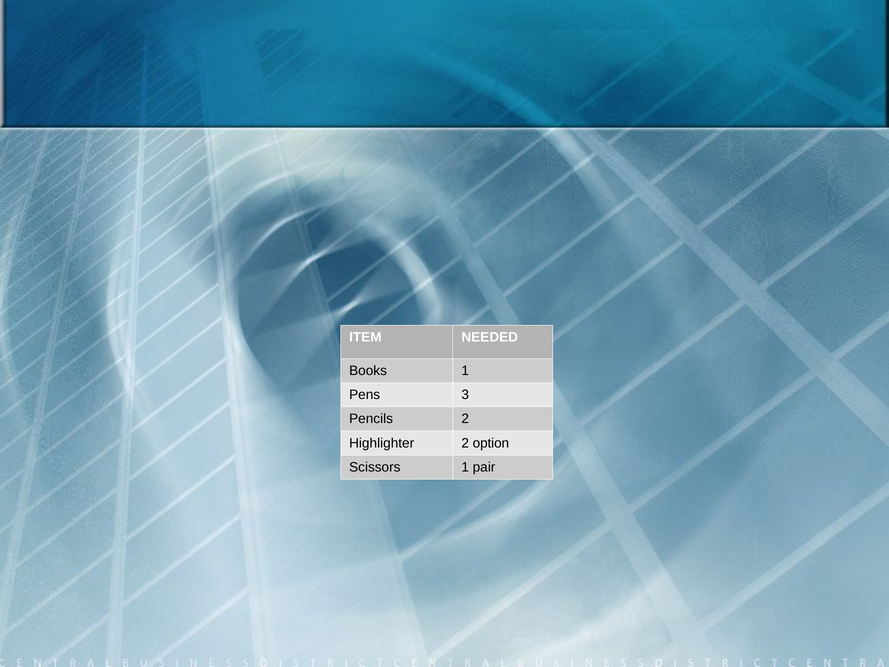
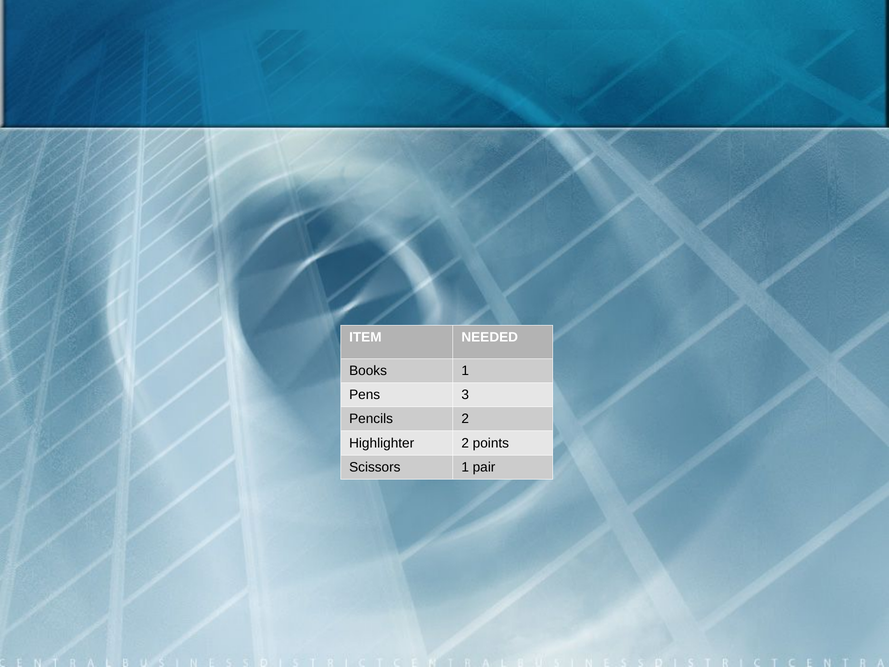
option: option -> points
